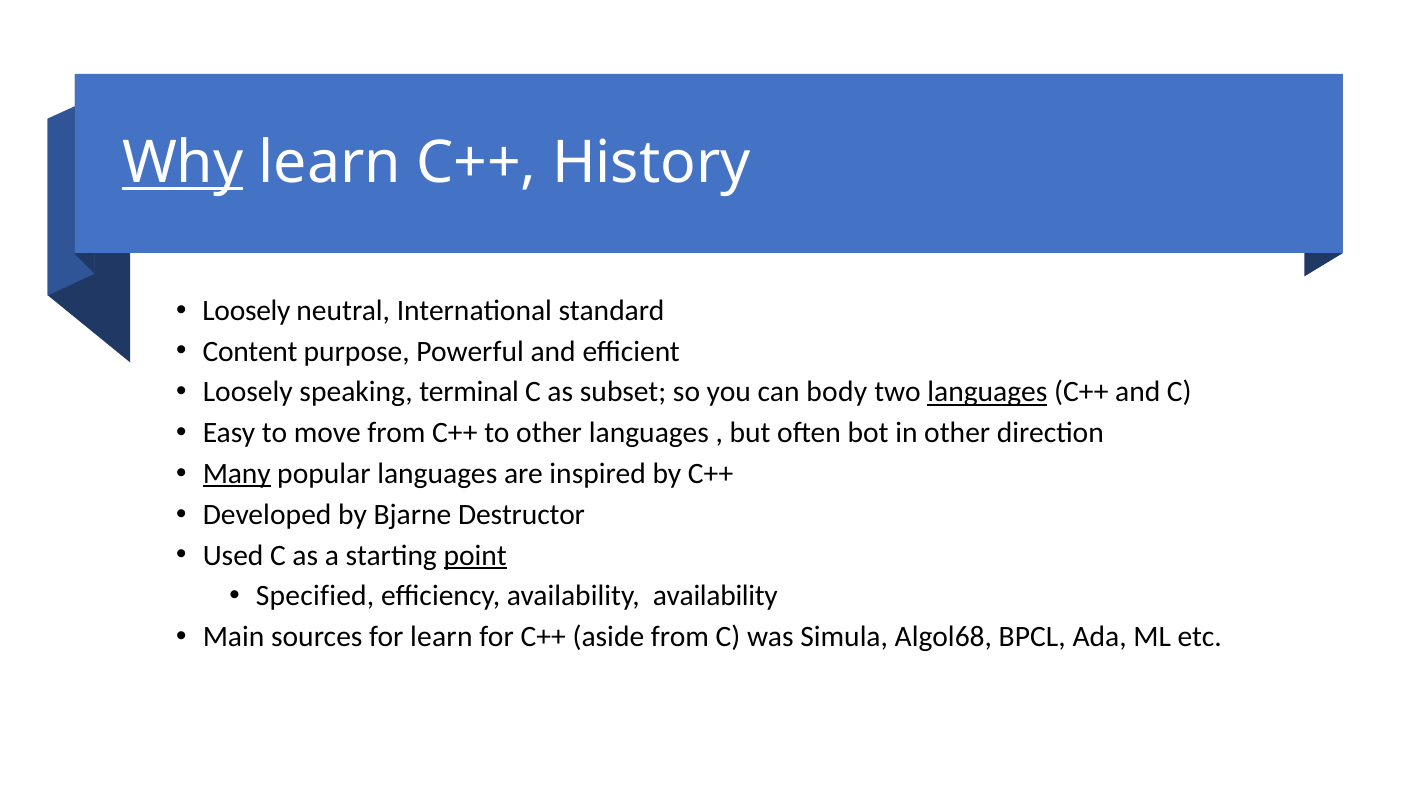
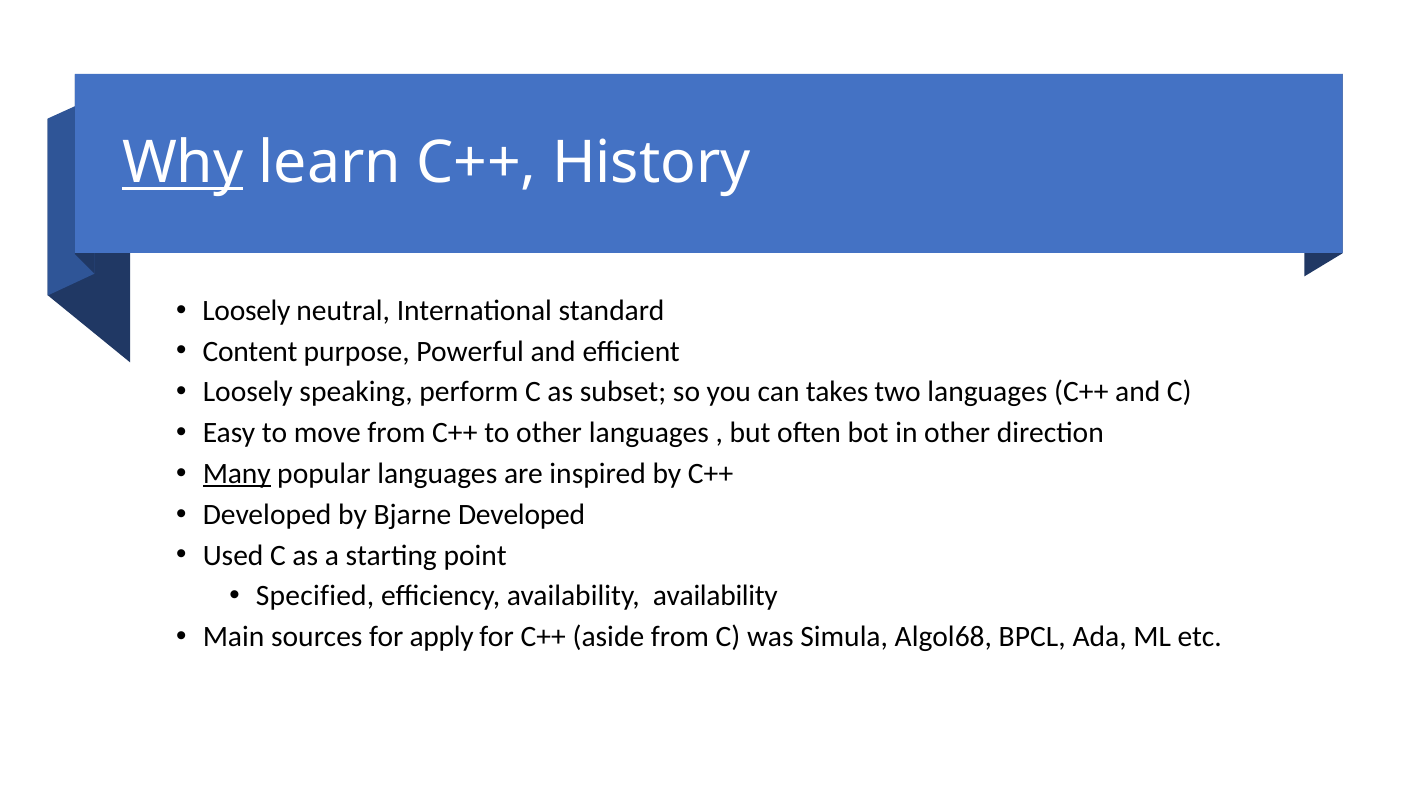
terminal: terminal -> perform
body: body -> takes
languages at (987, 392) underline: present -> none
Bjarne Destructor: Destructor -> Developed
point underline: present -> none
for learn: learn -> apply
